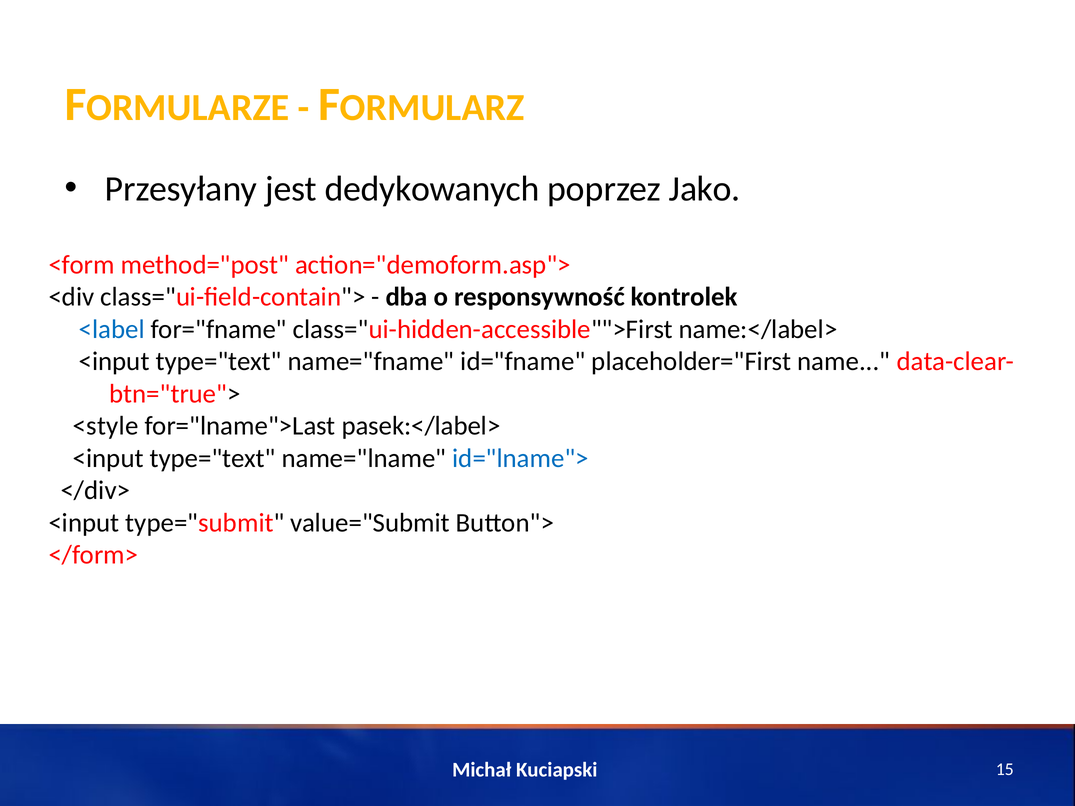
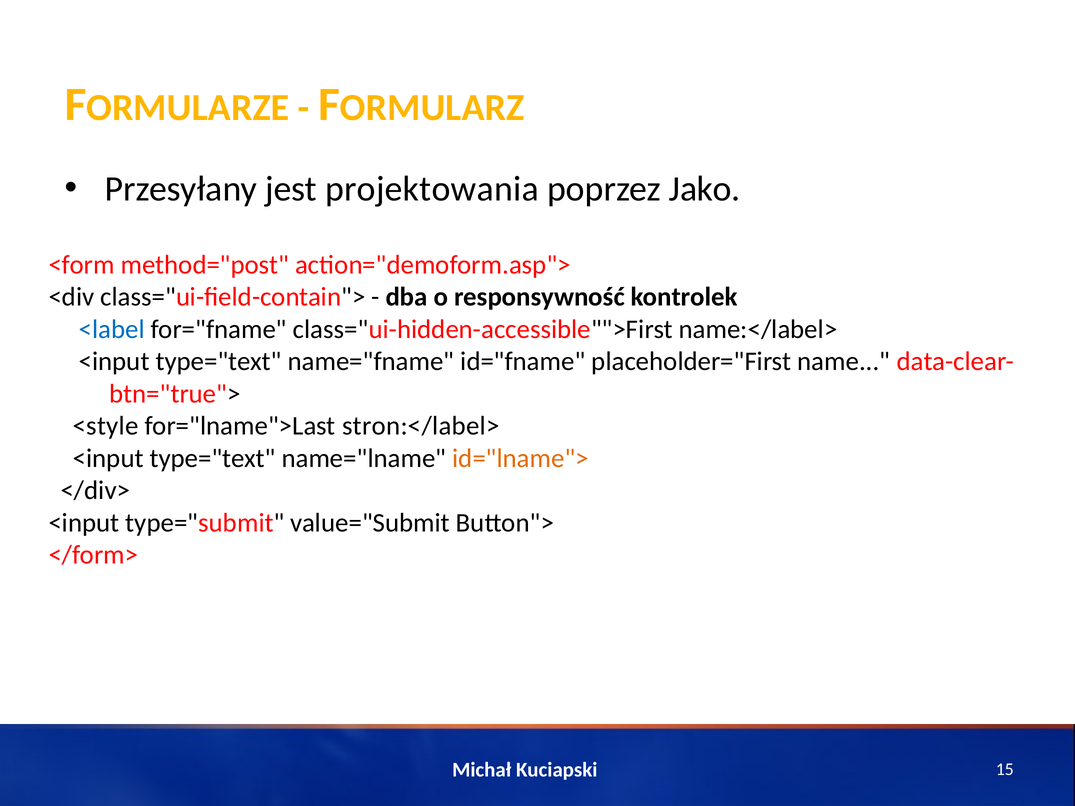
dedykowanych: dedykowanych -> projektowania
pasek:</label>: pasek:</label> -> stron:</label>
id="lname"> colour: blue -> orange
